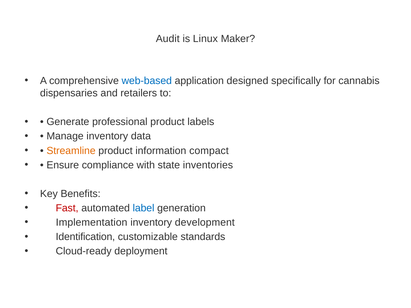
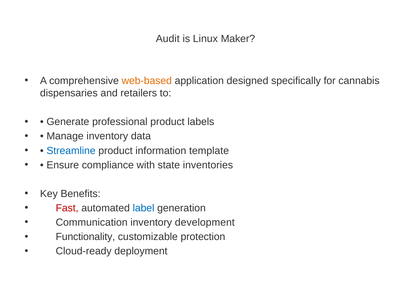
web-based colour: blue -> orange
Streamline colour: orange -> blue
compact: compact -> template
Implementation: Implementation -> Communication
Identification: Identification -> Functionality
standards: standards -> protection
